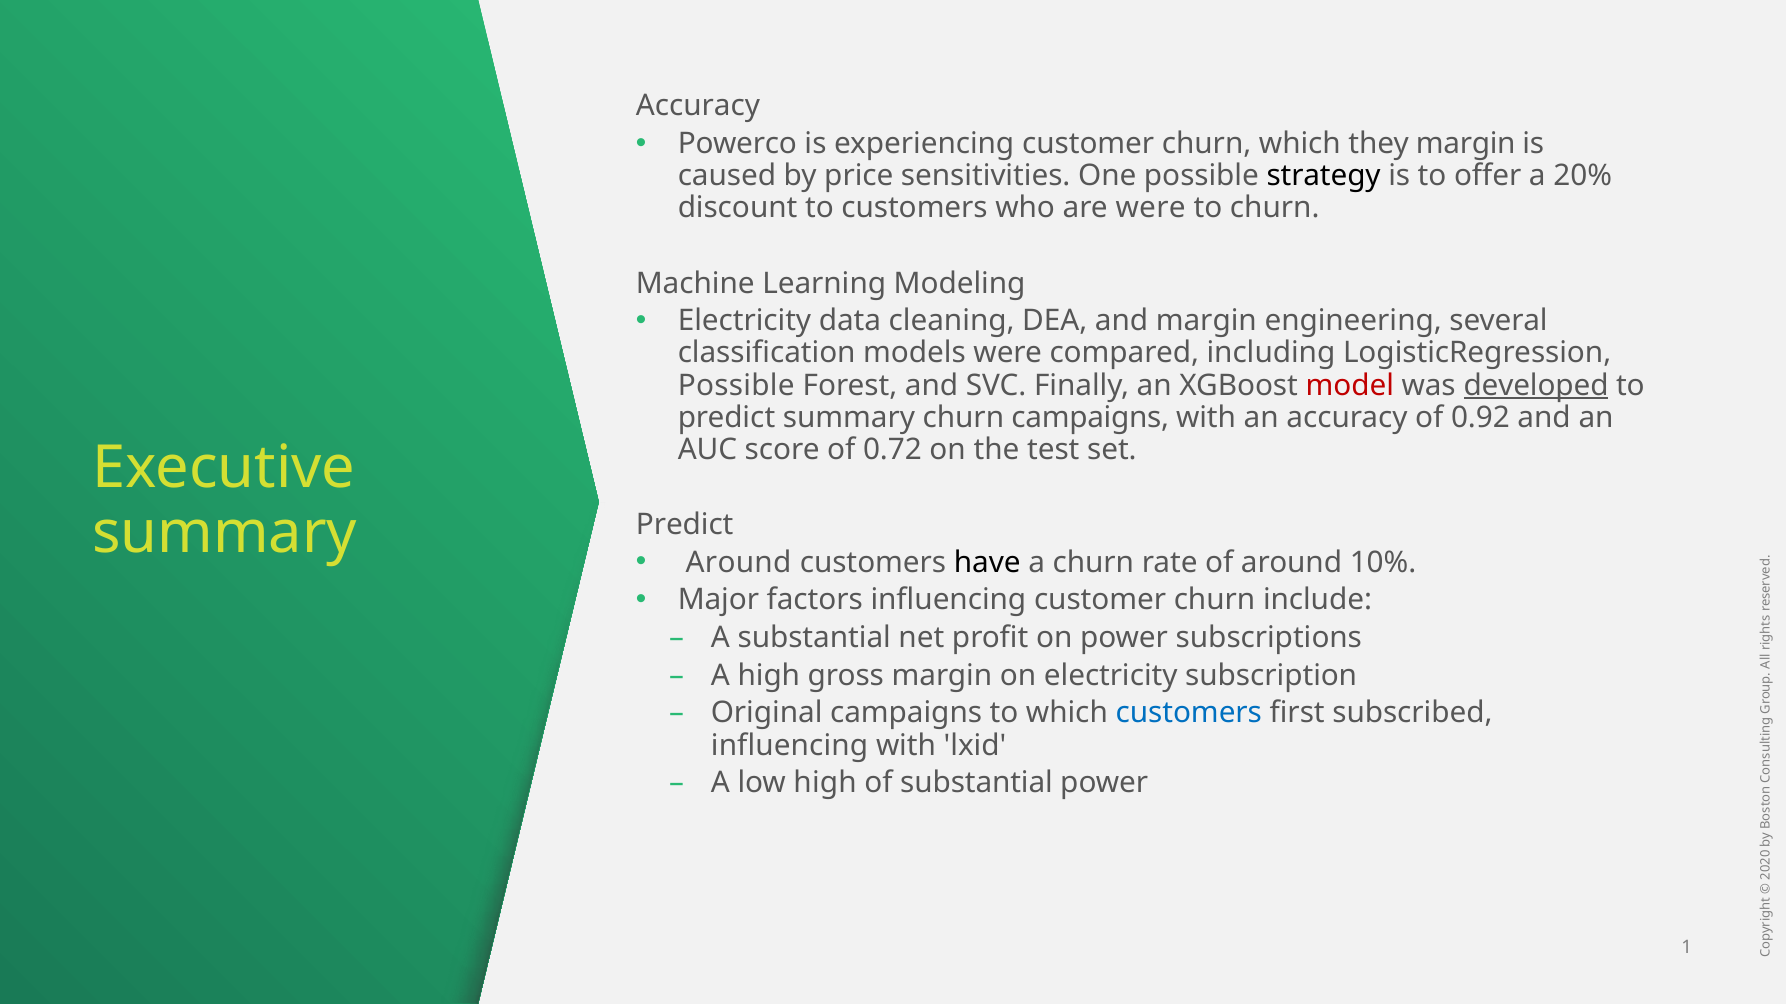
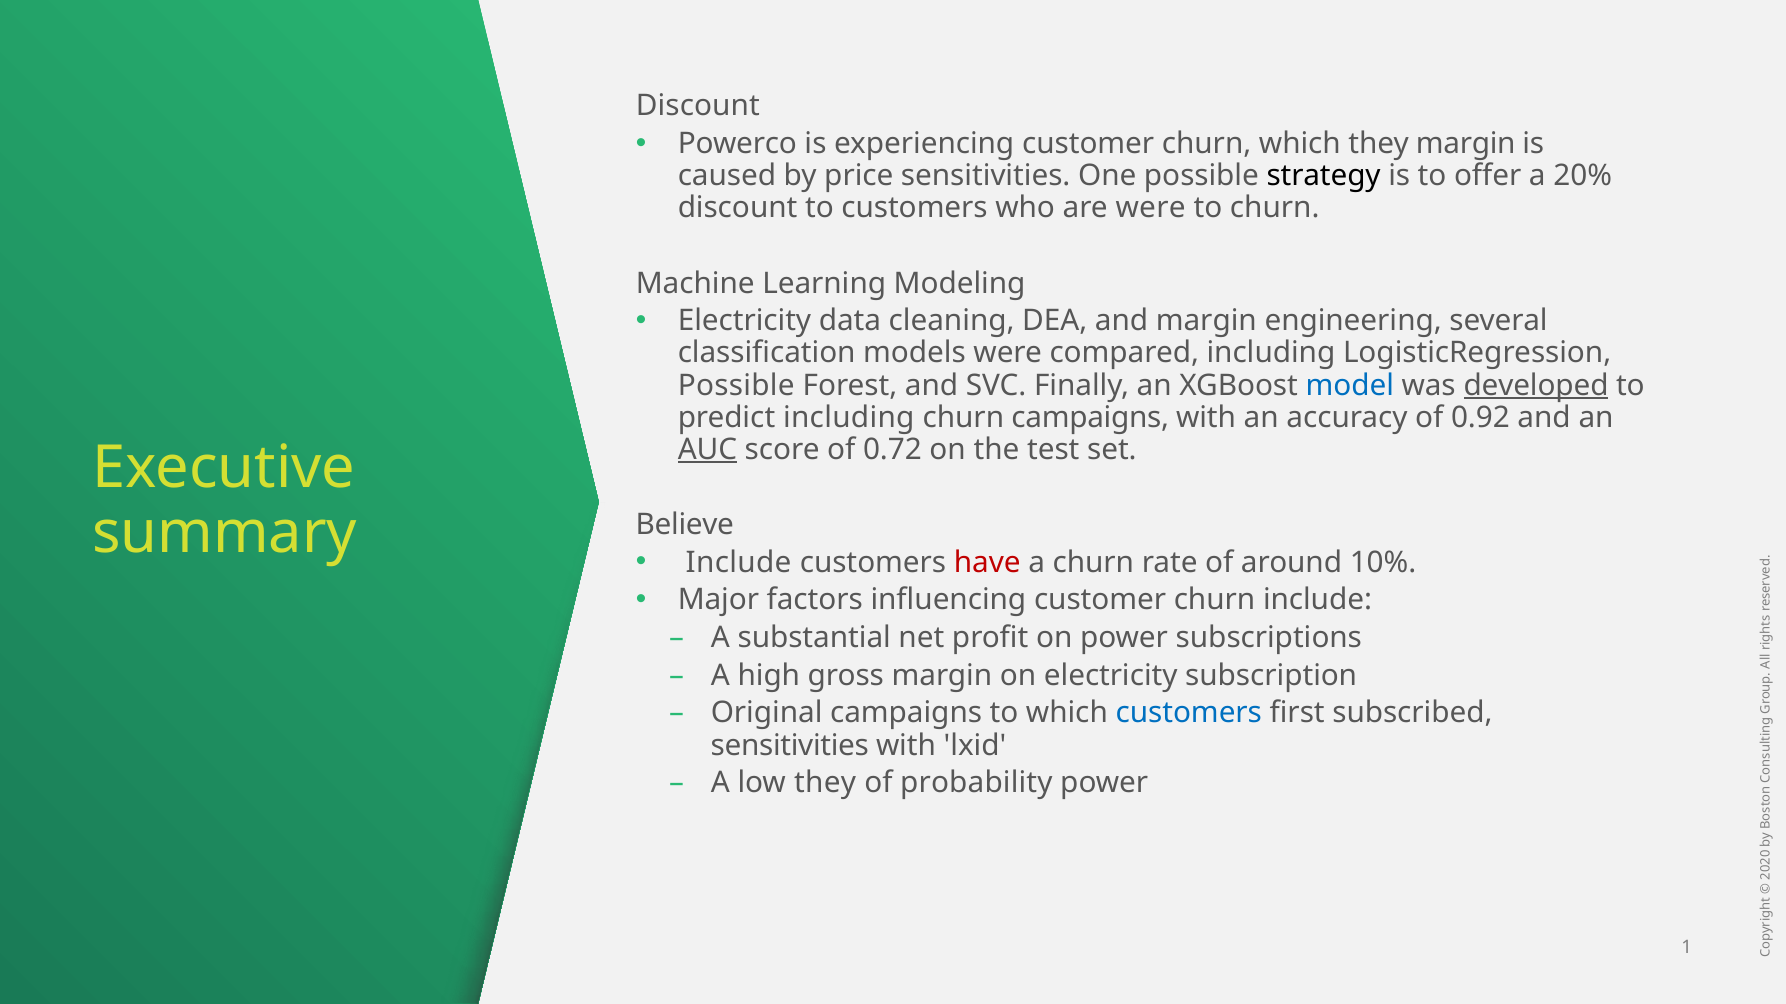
Accuracy at (698, 106): Accuracy -> Discount
model colour: red -> blue
predict summary: summary -> including
AUC underline: none -> present
Predict at (685, 525): Predict -> Believe
Around at (739, 563): Around -> Include
have colour: black -> red
influencing at (790, 746): influencing -> sensitivities
low high: high -> they
of substantial: substantial -> probability
